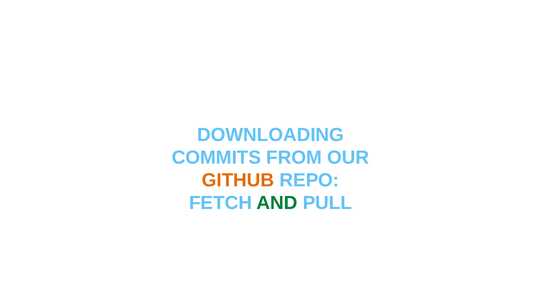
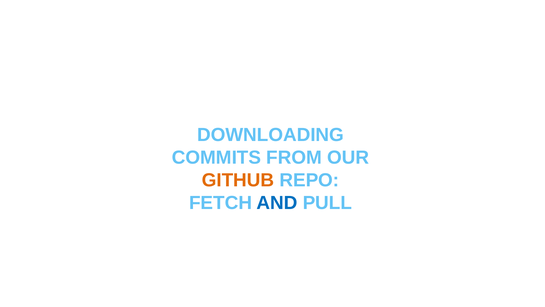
AND colour: green -> blue
